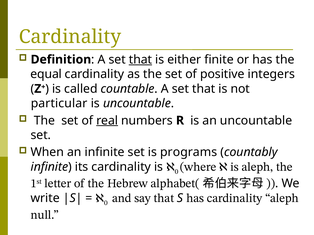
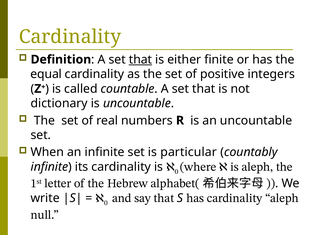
particular: particular -> dictionary
real underline: present -> none
programs: programs -> particular
